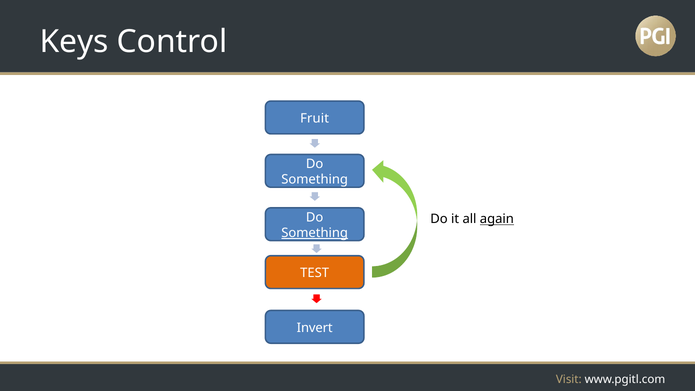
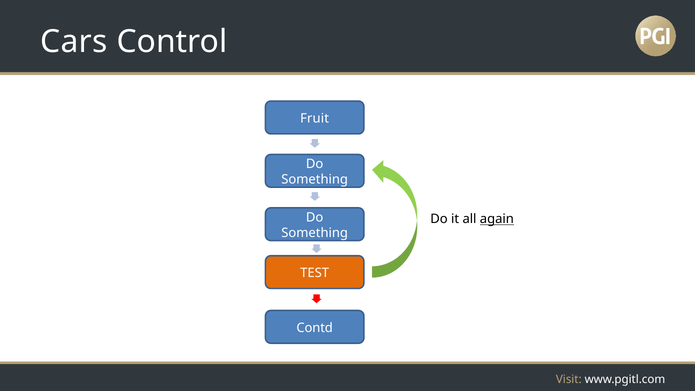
Keys: Keys -> Cars
Something at (315, 233) underline: present -> none
Invert: Invert -> Contd
